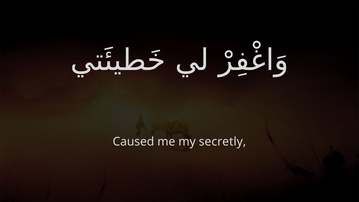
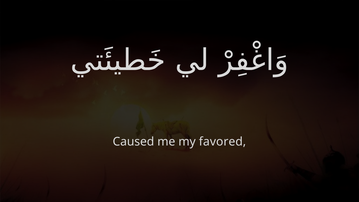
secretly: secretly -> favored
